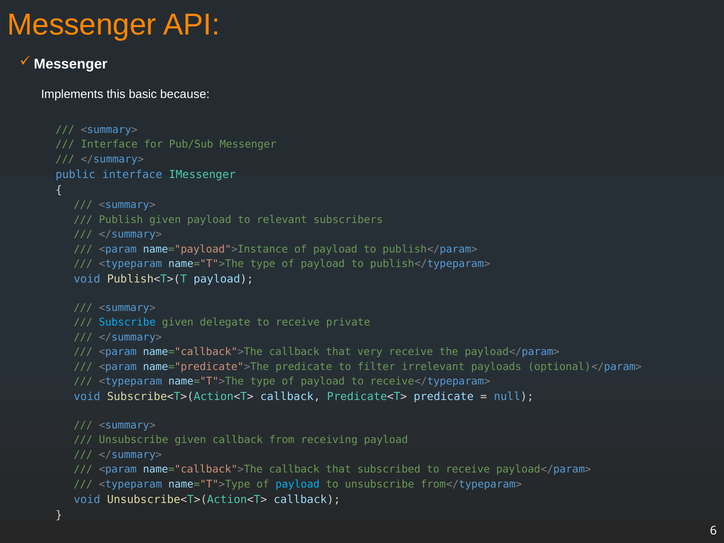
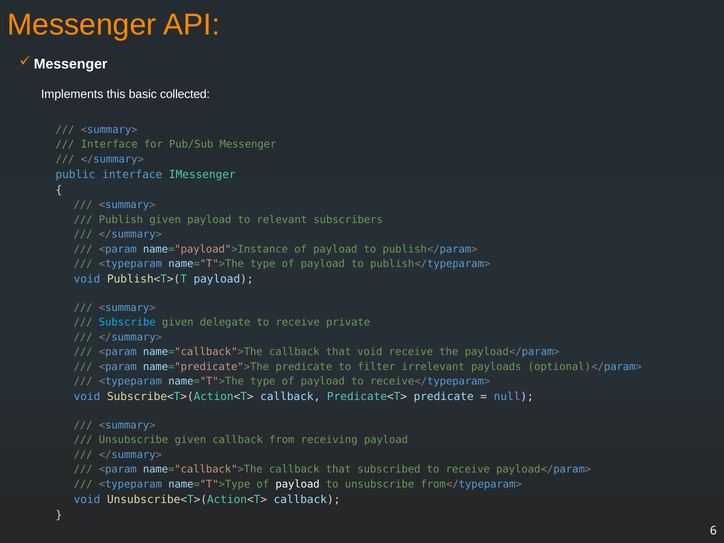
because: because -> collected
that very: very -> void
payload at (298, 484) colour: light blue -> white
